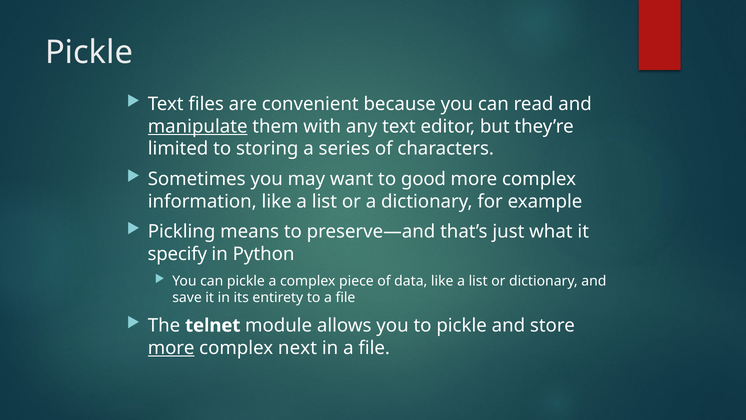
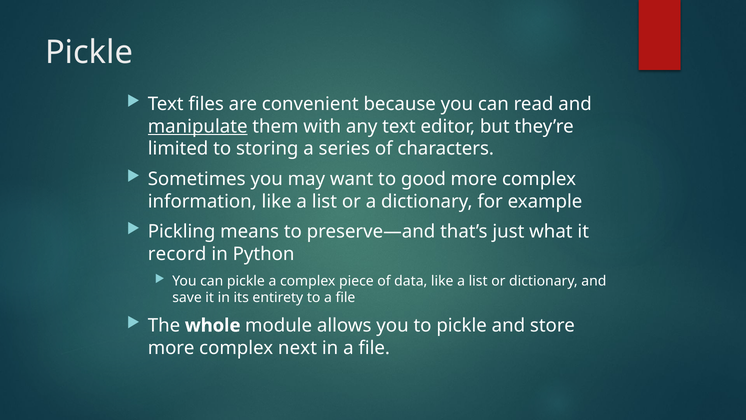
specify: specify -> record
telnet: telnet -> whole
more at (171, 348) underline: present -> none
